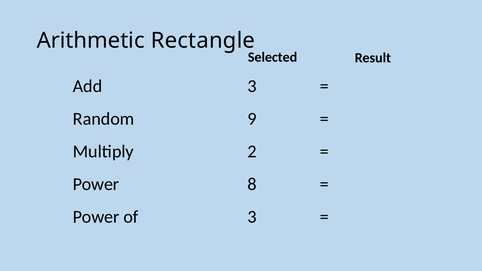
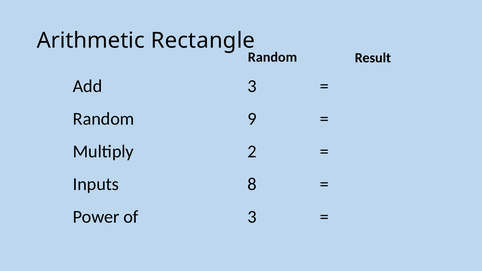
Selected at (273, 57): Selected -> Random
Power at (96, 184): Power -> Inputs
